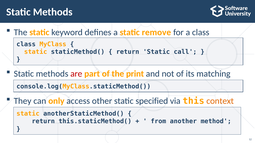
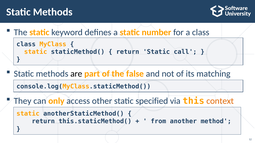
remove: remove -> number
are colour: red -> black
print: print -> false
